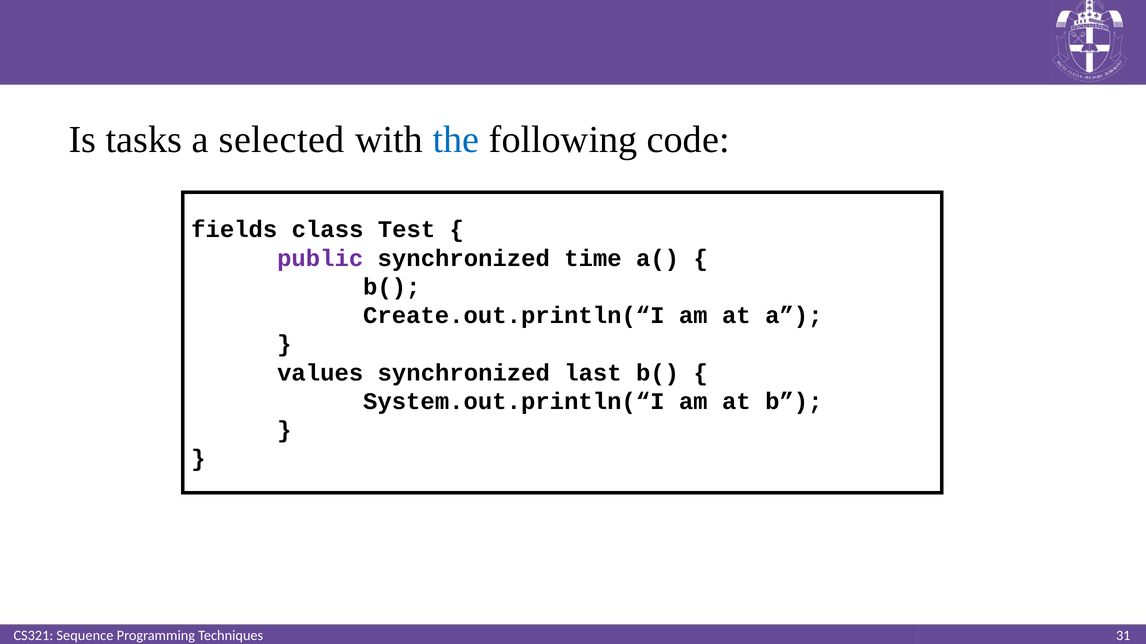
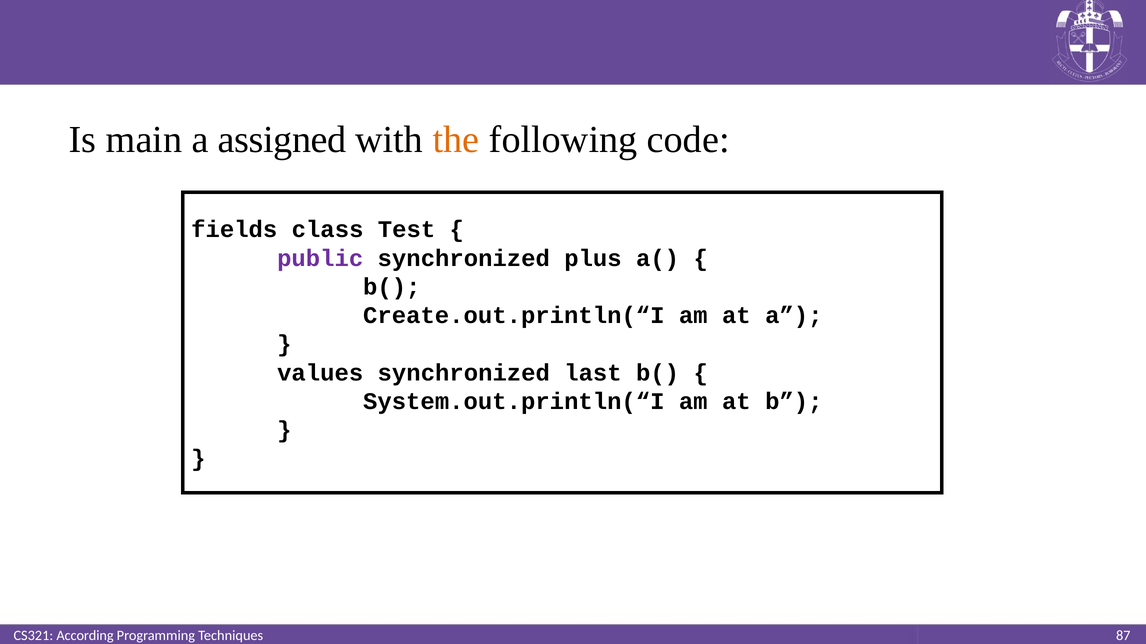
tasks: tasks -> main
selected: selected -> assigned
the colour: blue -> orange
time: time -> plus
Sequence: Sequence -> According
31: 31 -> 87
